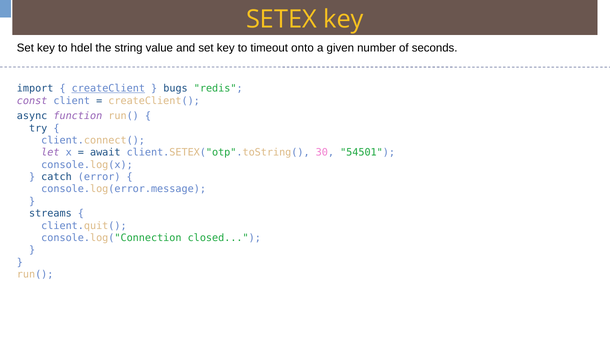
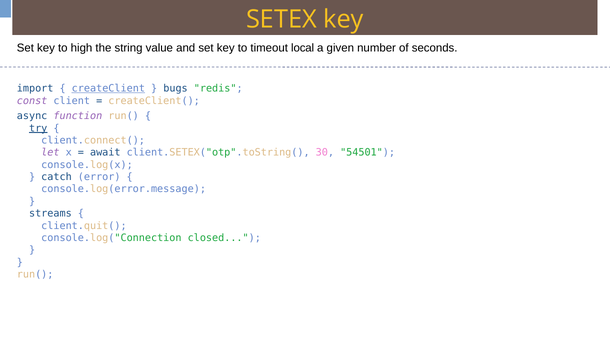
hdel: hdel -> high
onto: onto -> local
try underline: none -> present
